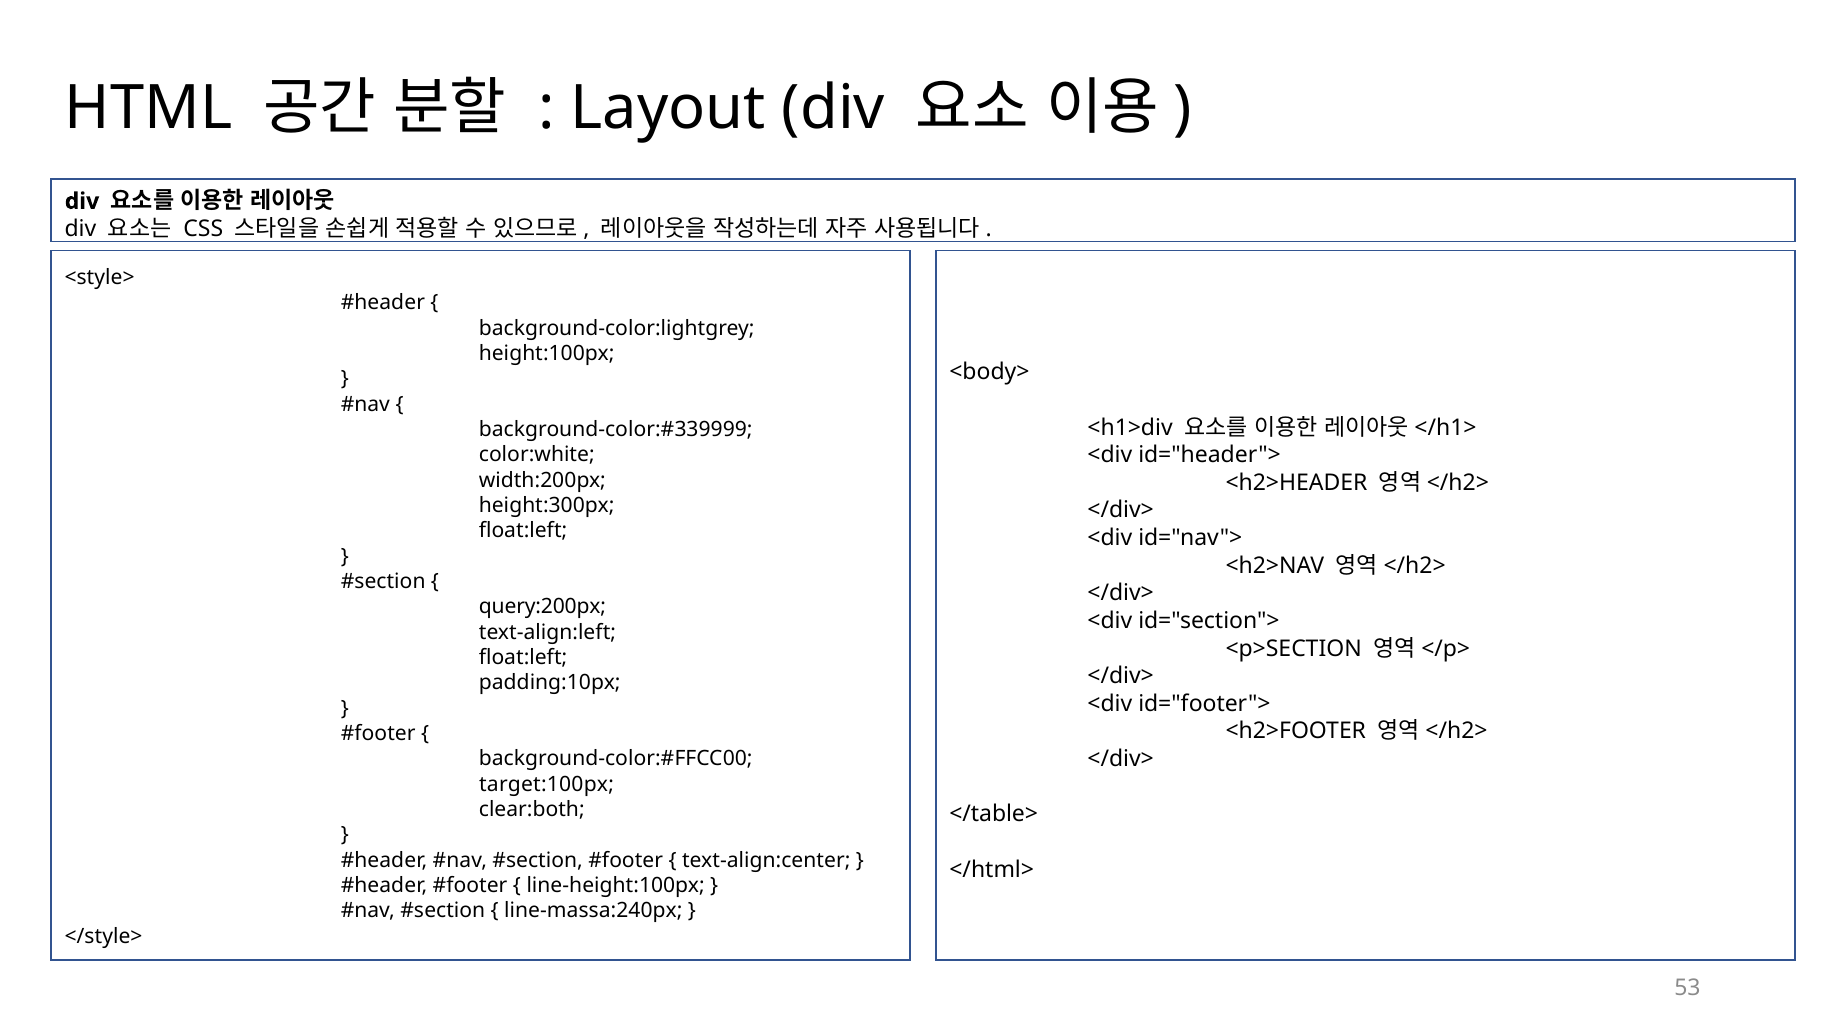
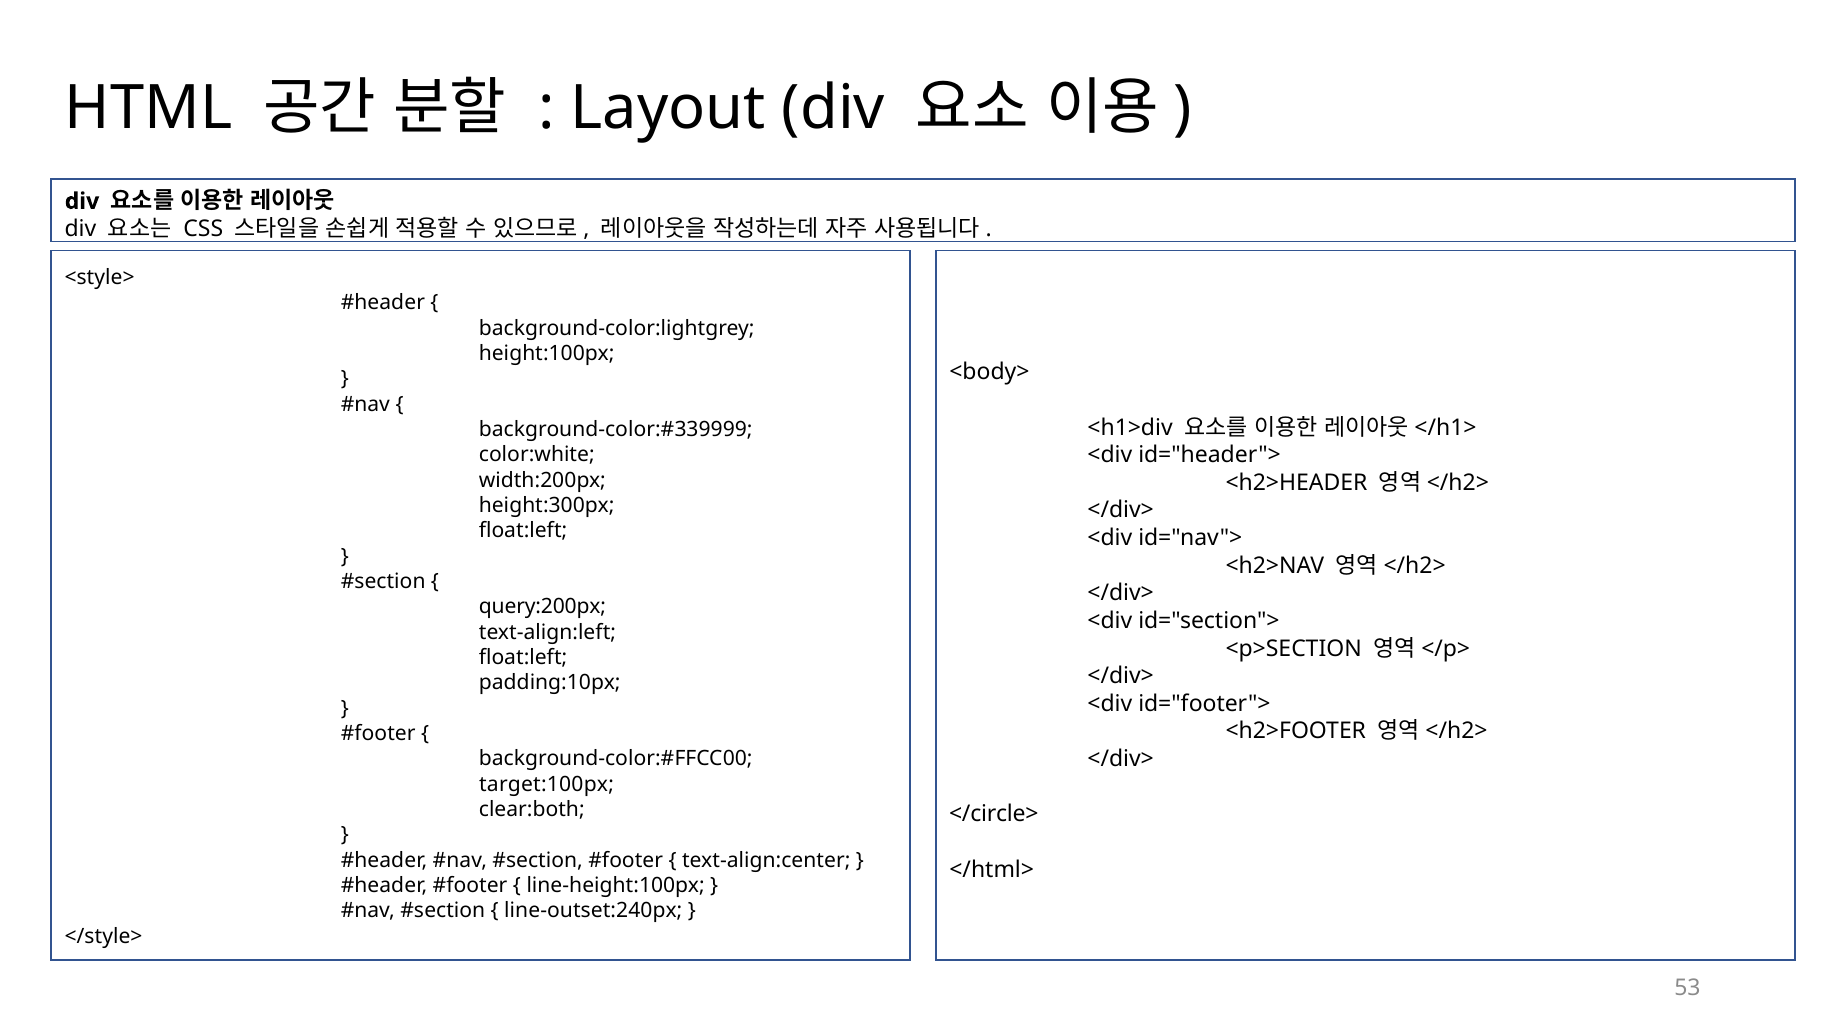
</table>: </table> -> </circle>
line-massa:240px: line-massa:240px -> line-outset:240px
